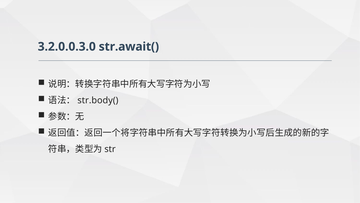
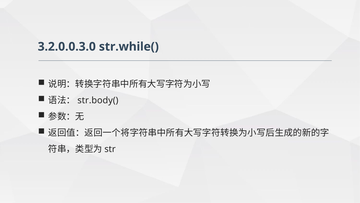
str.await(: str.await( -> str.while(
